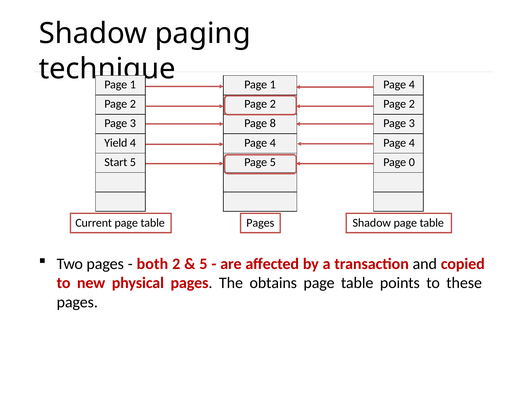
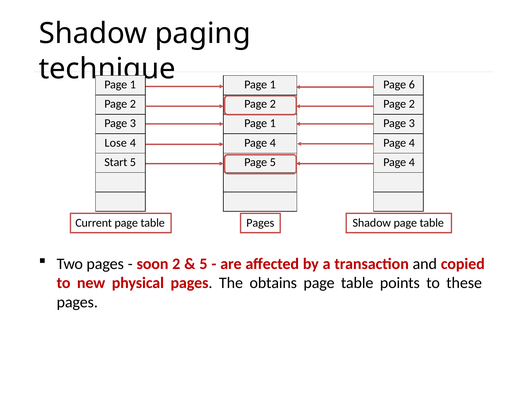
4 at (412, 85): 4 -> 6
8 at (273, 123): 8 -> 1
Yield: Yield -> Lose
0 at (412, 162): 0 -> 4
both: both -> soon
